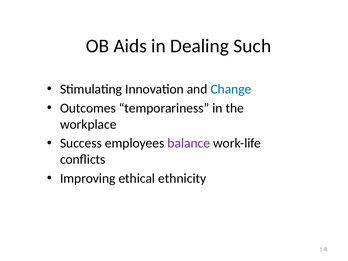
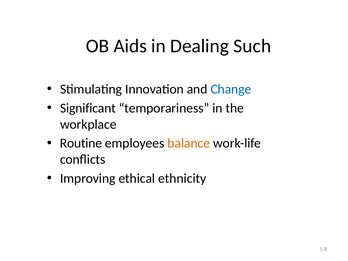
Outcomes: Outcomes -> Significant
Success: Success -> Routine
balance colour: purple -> orange
